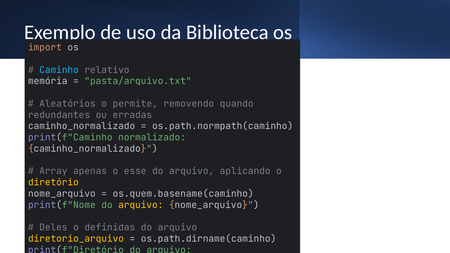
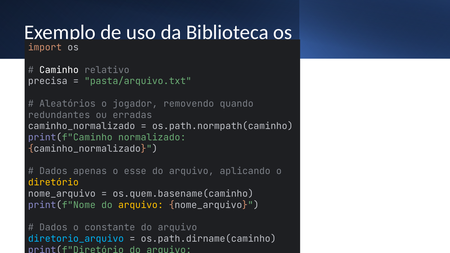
Caminho colour: light blue -> white
memória: memória -> precisa
permite: permite -> jogador
Array at (53, 171): Array -> Dados
Deles at (53, 228): Deles -> Dados
definidas: definidas -> constante
diretorio_arquivo at (76, 239) colour: yellow -> light blue
